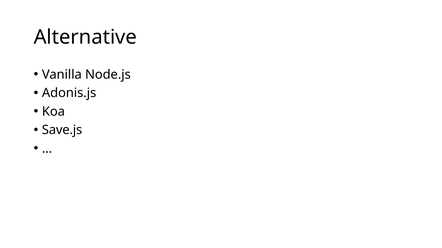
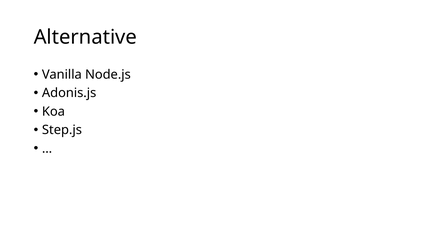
Save.js: Save.js -> Step.js
